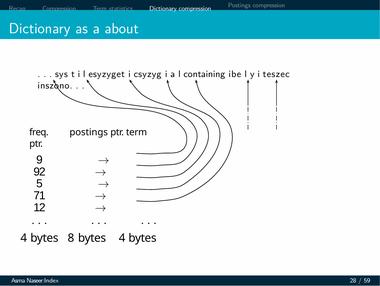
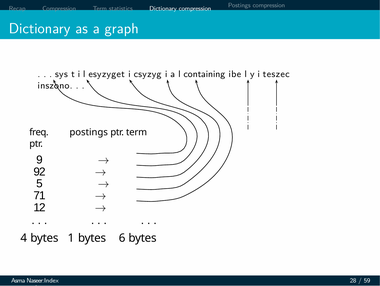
about: about -> graph
8: 8 -> 1
4 at (122, 238): 4 -> 6
